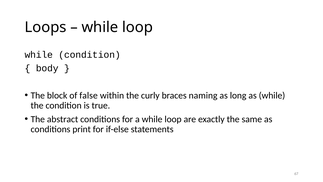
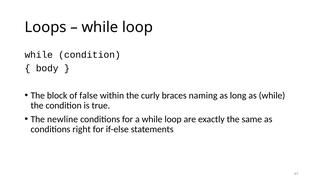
abstract: abstract -> newline
print: print -> right
